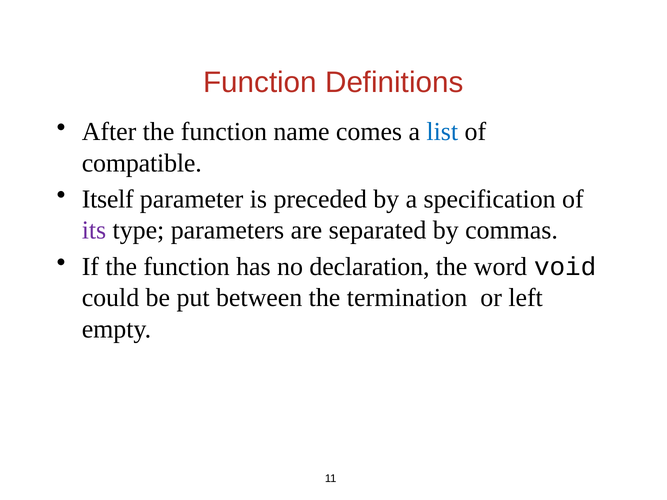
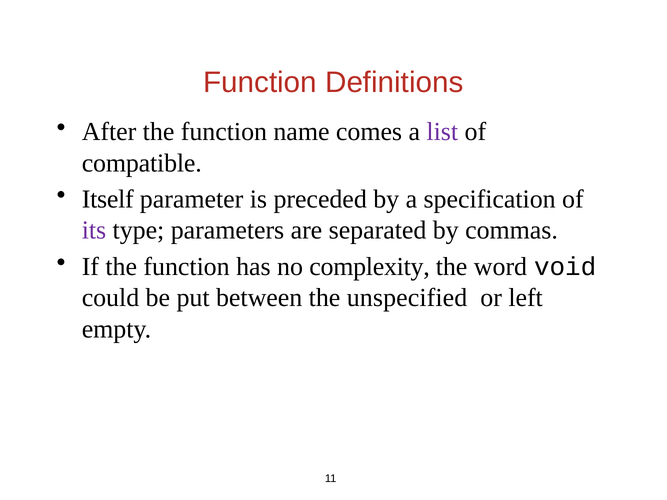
list colour: blue -> purple
declaration: declaration -> complexity
termination: termination -> unspecified
